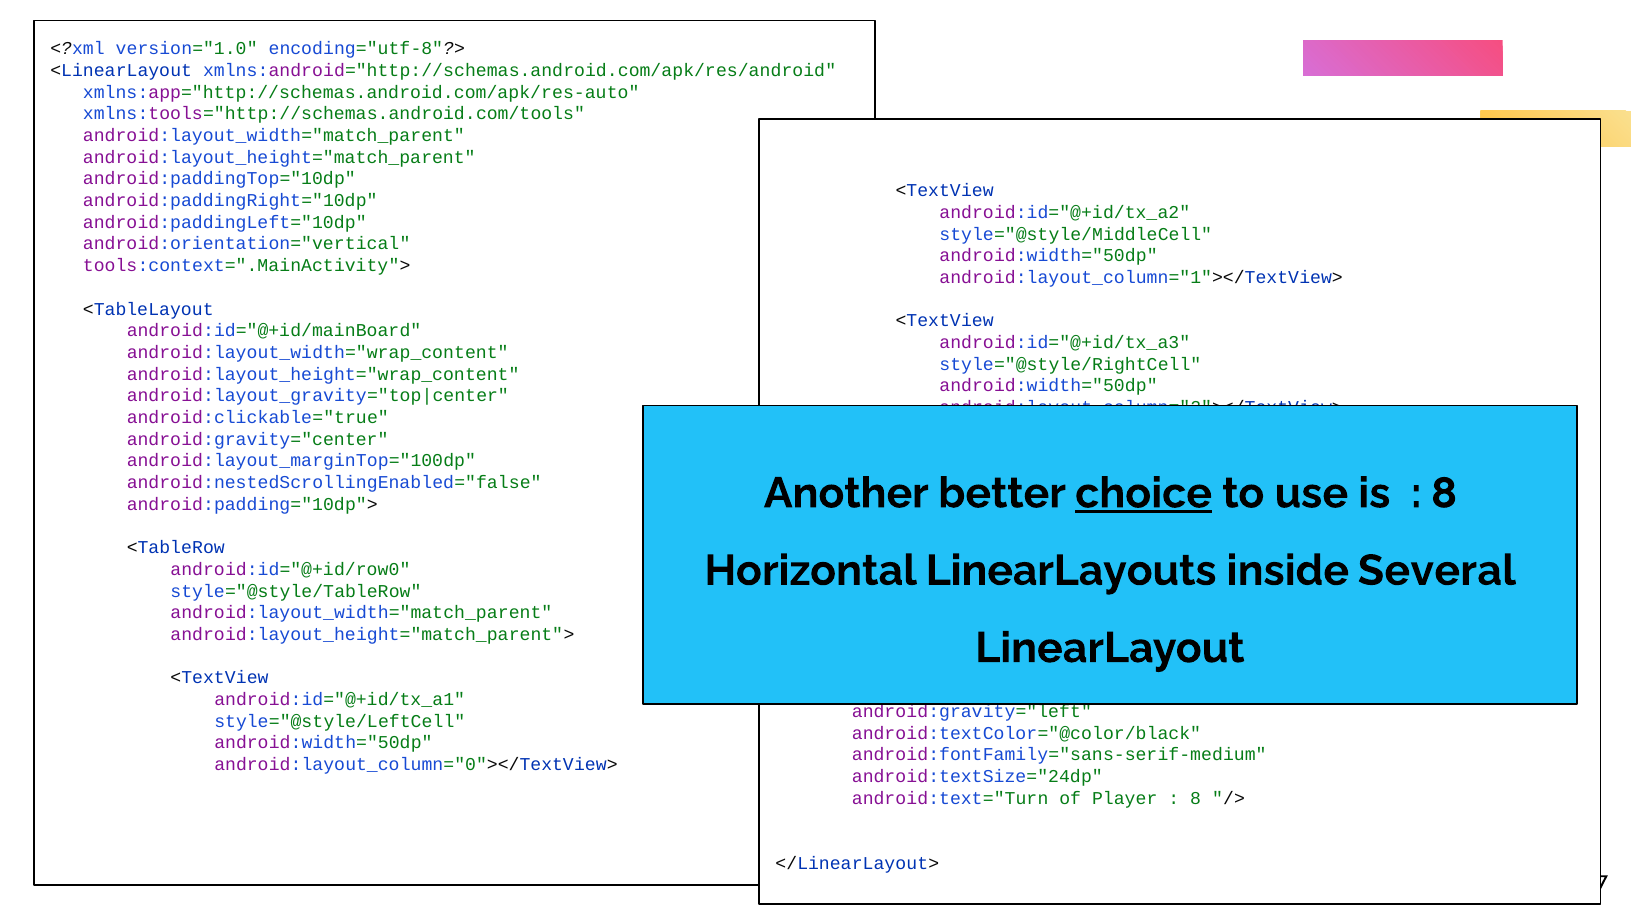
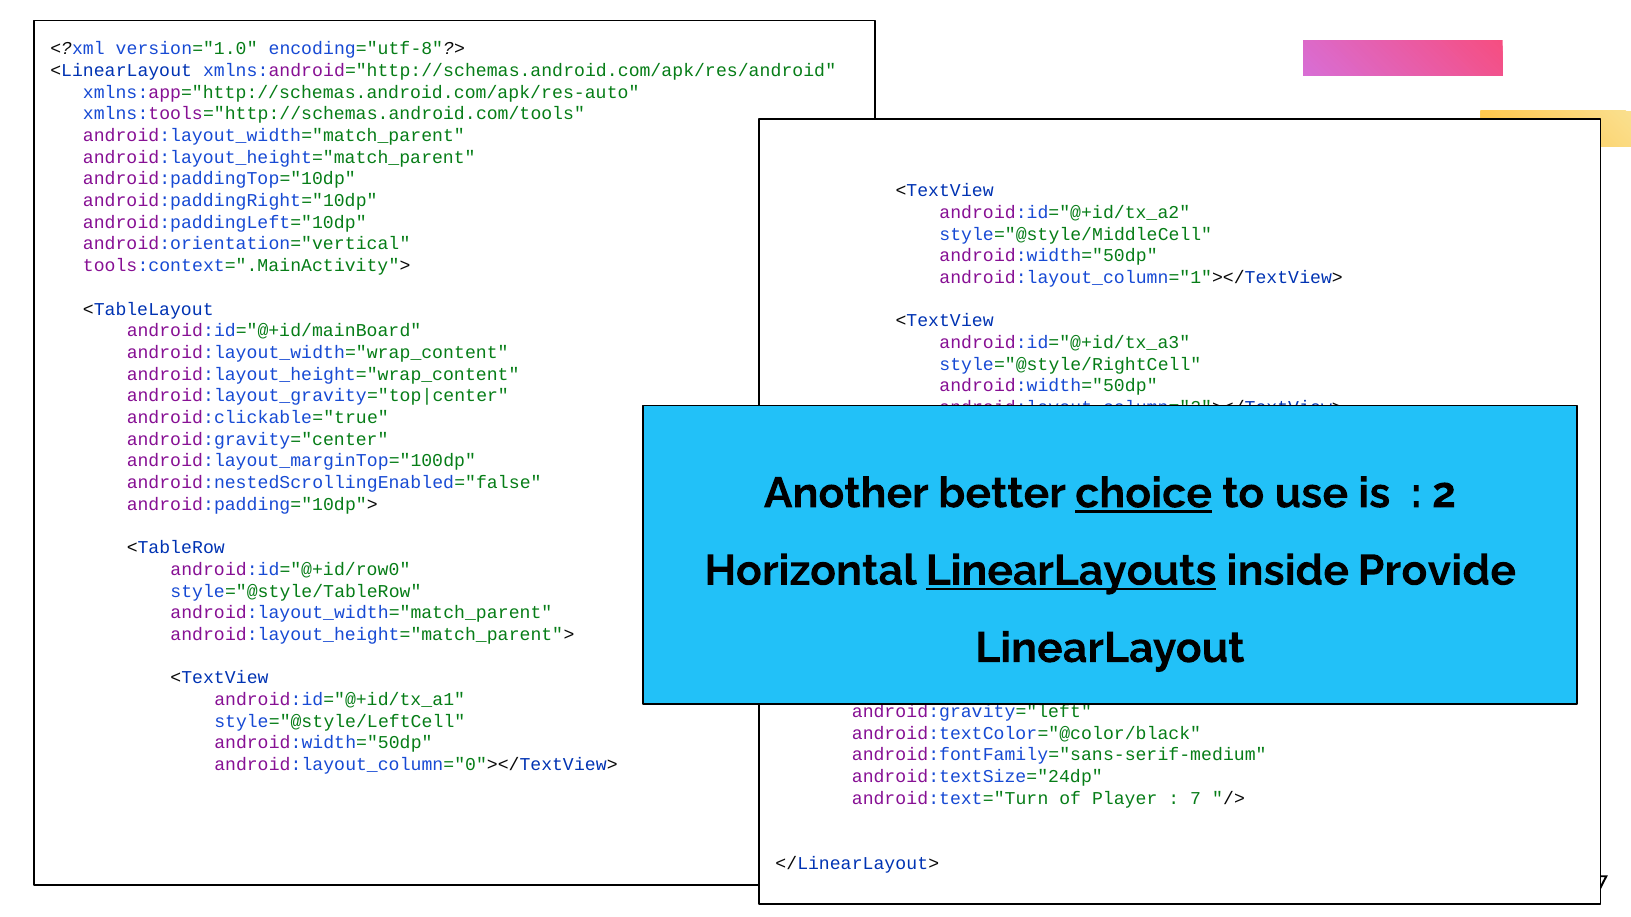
8 at (1444, 493): 8 -> 2
LinearLayouts underline: none -> present
Several: Several -> Provide
8 at (1196, 799): 8 -> 7
